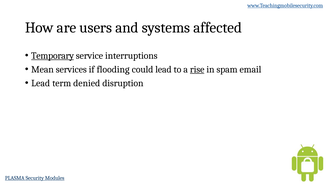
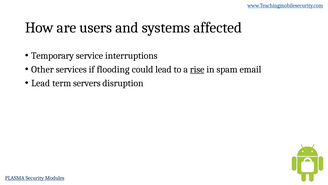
Temporary underline: present -> none
Mean: Mean -> Other
denied: denied -> servers
